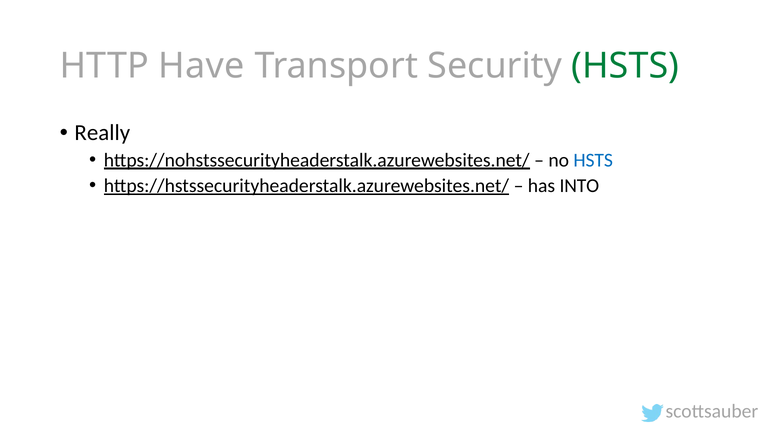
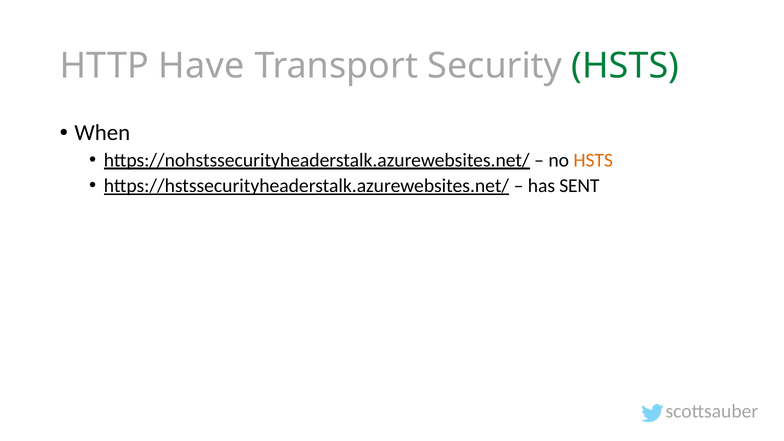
Really: Really -> When
HSTS at (593, 160) colour: blue -> orange
INTO: INTO -> SENT
